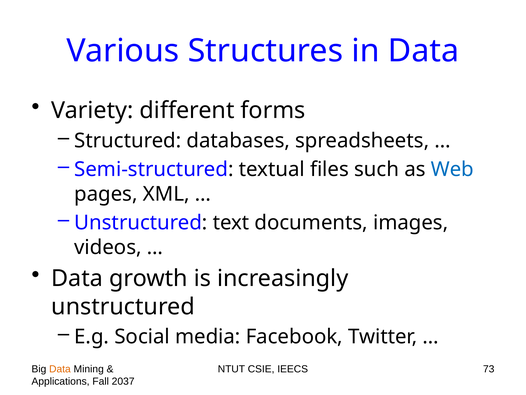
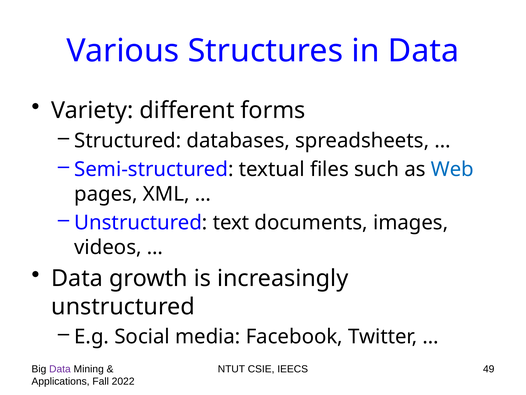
Data at (60, 369) colour: orange -> purple
73: 73 -> 49
2037: 2037 -> 2022
